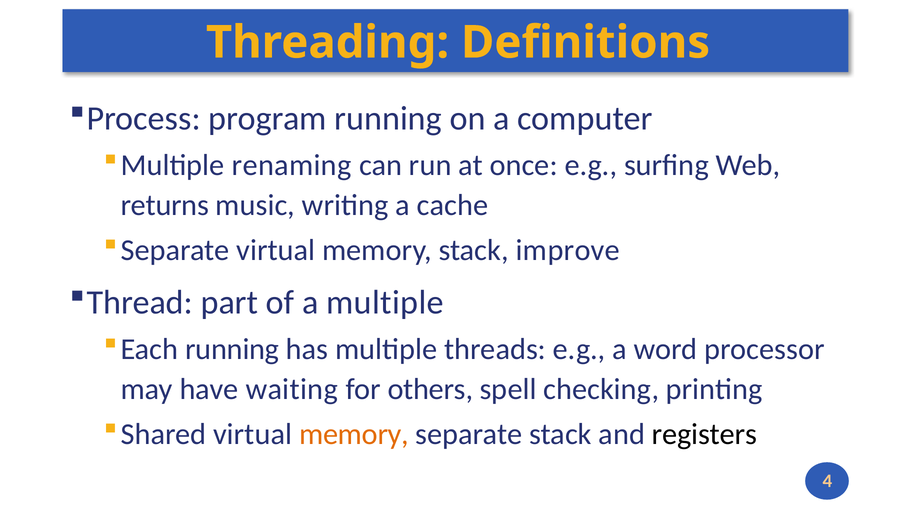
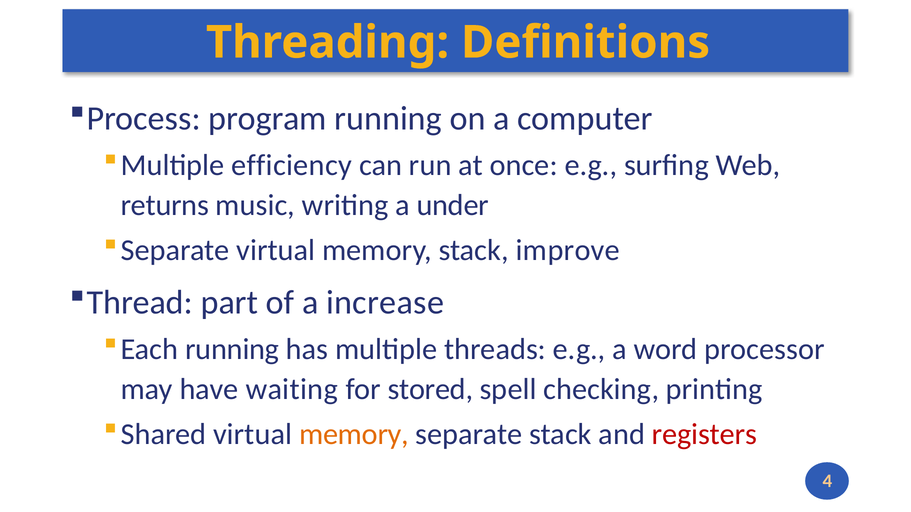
renaming: renaming -> efficiency
cache: cache -> under
a multiple: multiple -> increase
others: others -> stored
registers colour: black -> red
